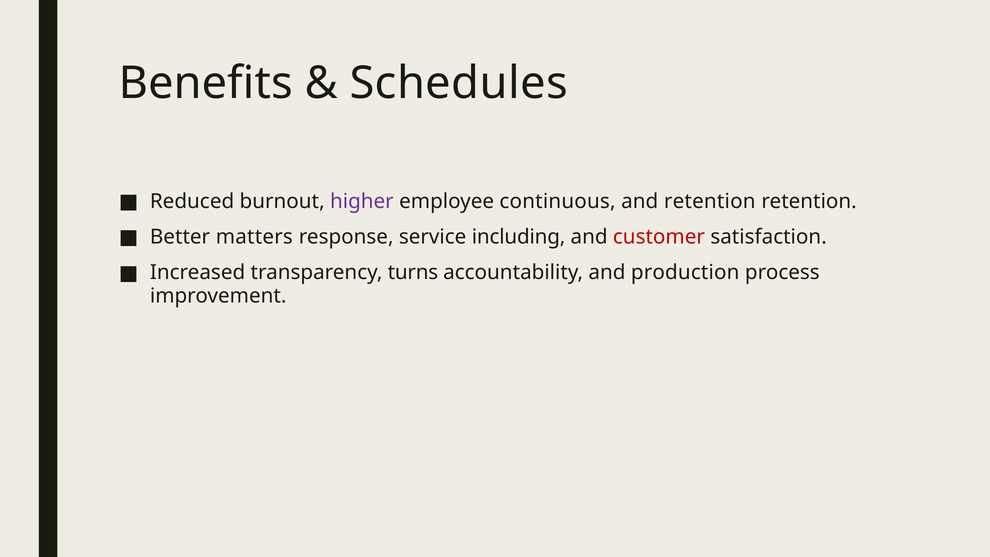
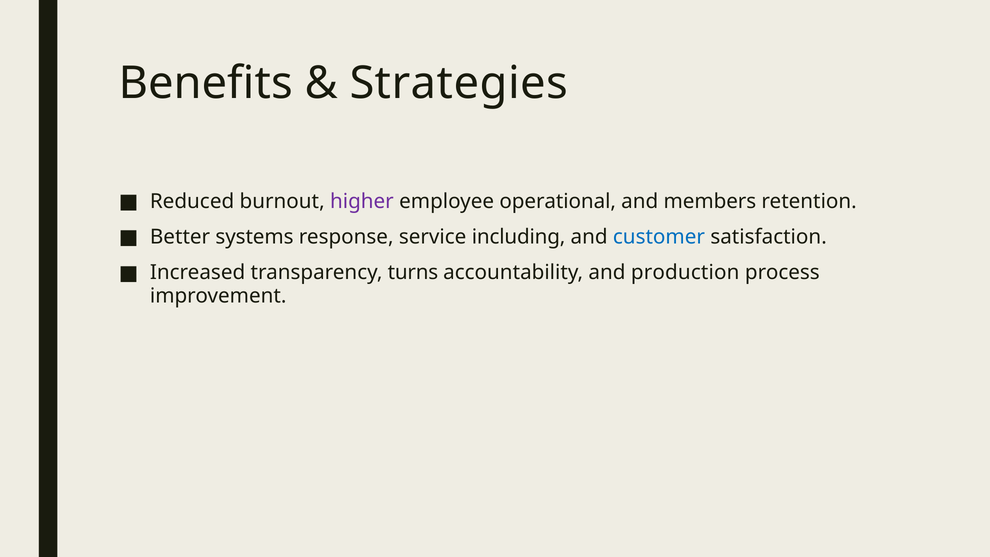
Schedules: Schedules -> Strategies
continuous: continuous -> operational
and retention: retention -> members
matters: matters -> systems
customer colour: red -> blue
